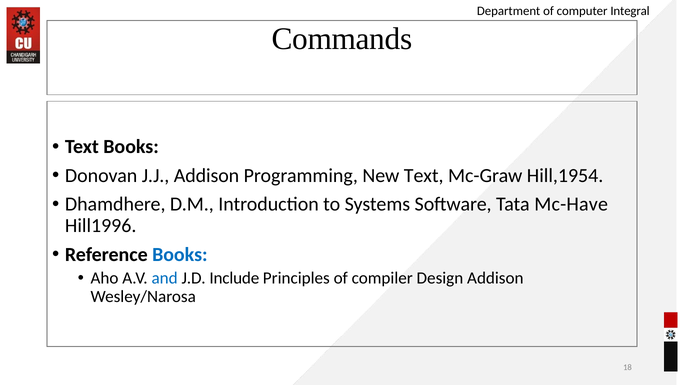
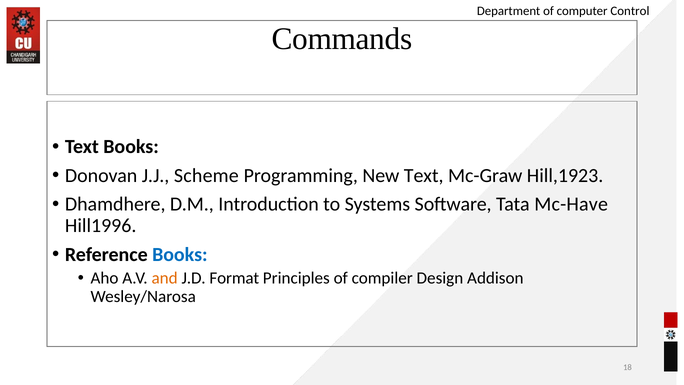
Integral: Integral -> Control
J.J Addison: Addison -> Scheme
Hill,1954: Hill,1954 -> Hill,1923
and colour: blue -> orange
Include: Include -> Format
